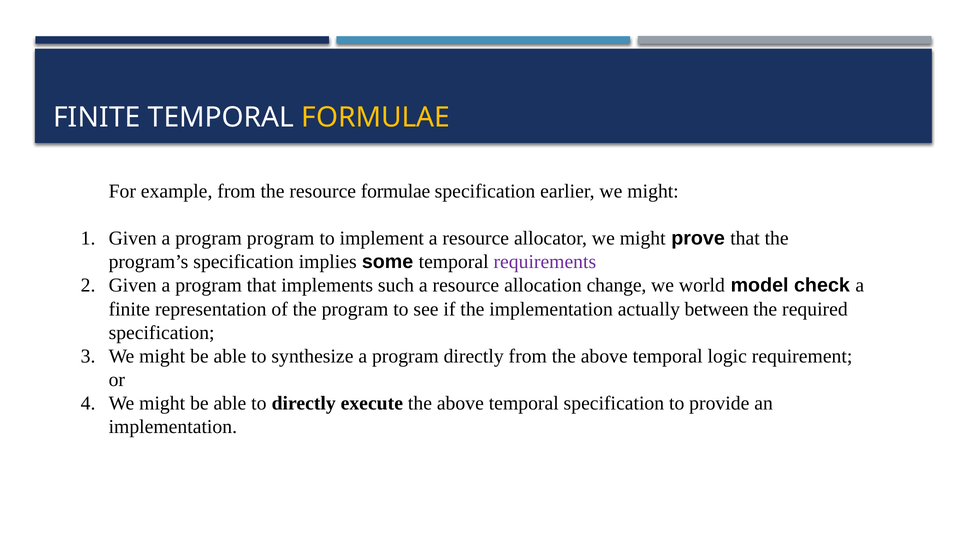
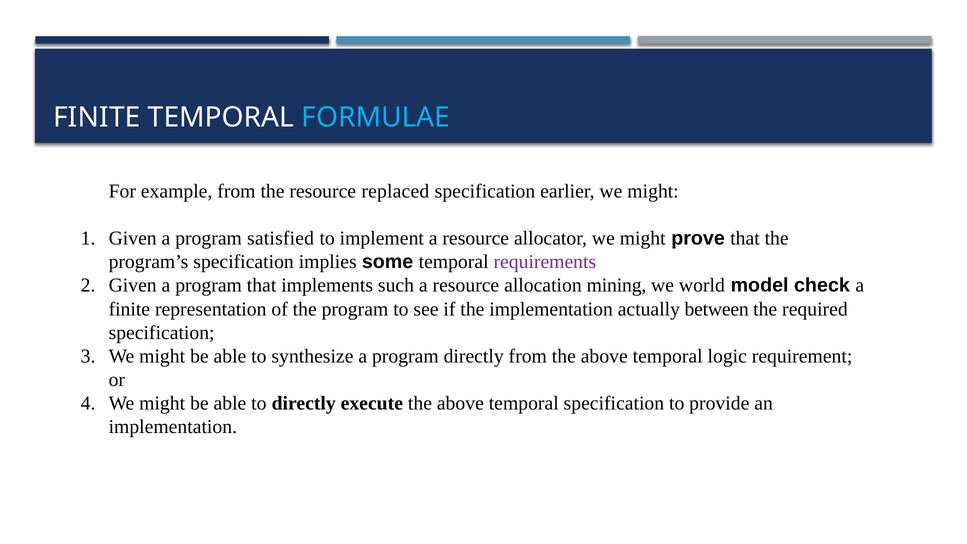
FORMULAE at (376, 117) colour: yellow -> light blue
resource formulae: formulae -> replaced
program program: program -> satisfied
change: change -> mining
